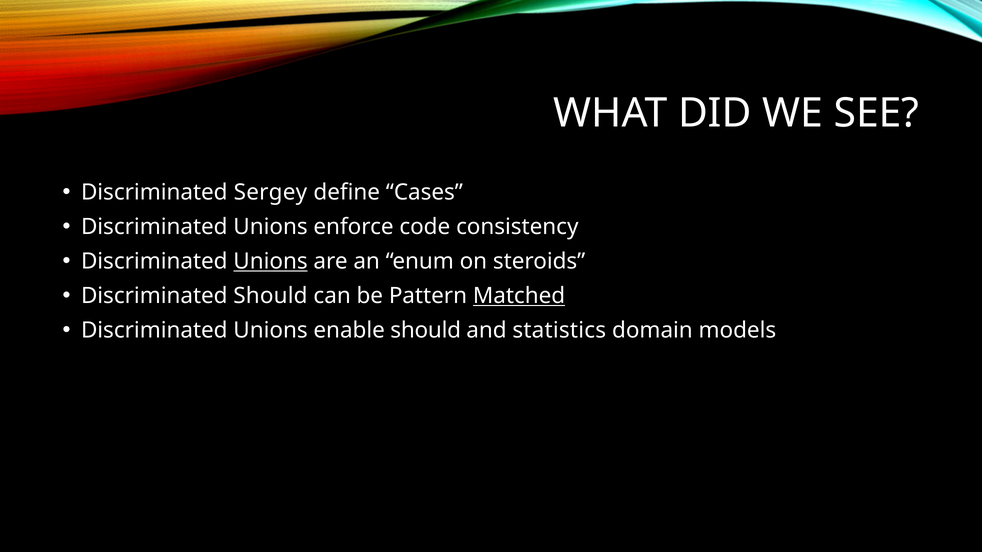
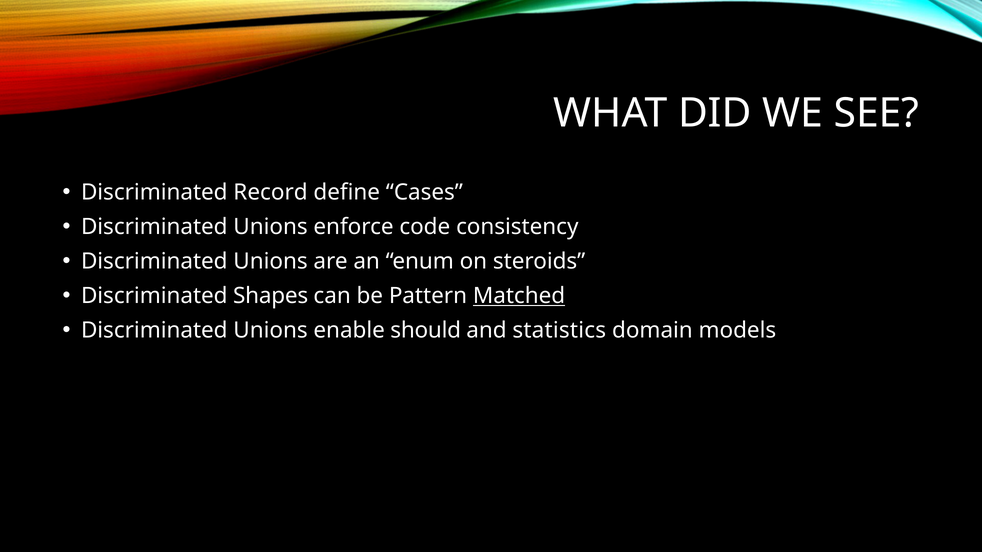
Sergey: Sergey -> Record
Unions at (271, 262) underline: present -> none
Discriminated Should: Should -> Shapes
